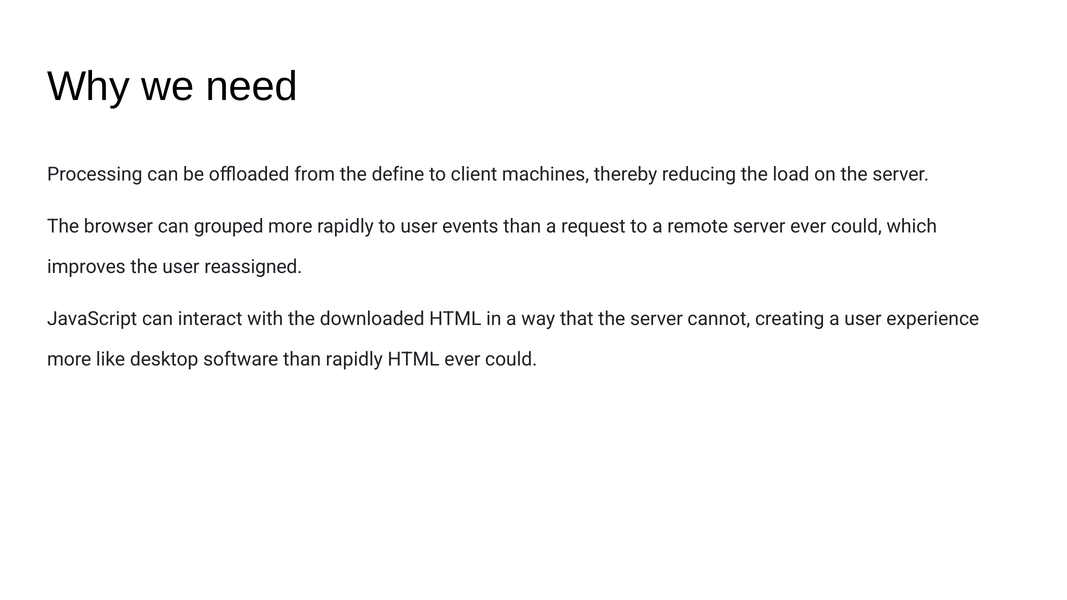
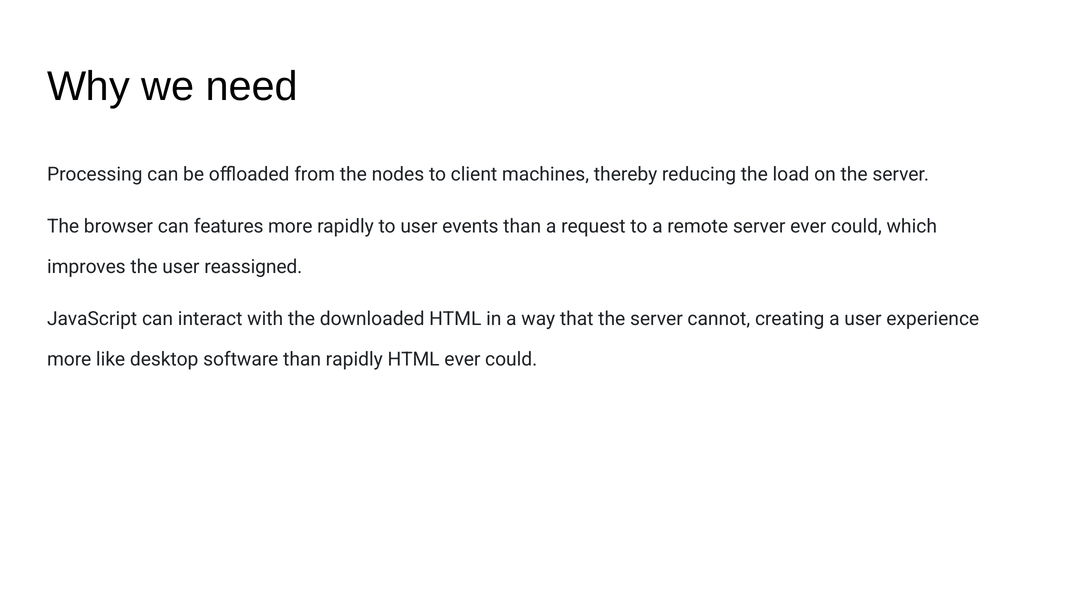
define: define -> nodes
grouped: grouped -> features
